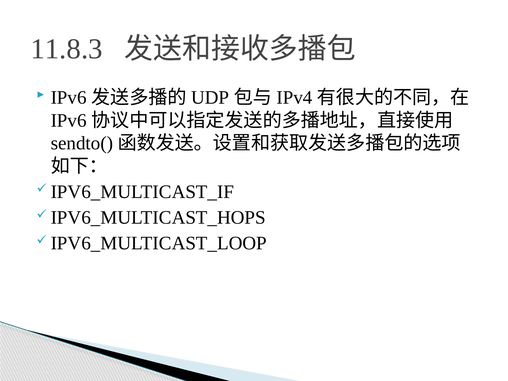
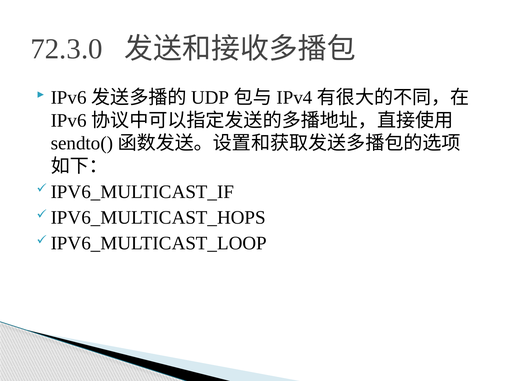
11.8.3: 11.8.3 -> 72.3.0
